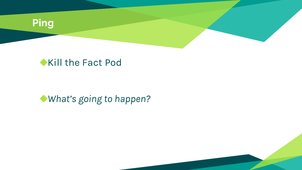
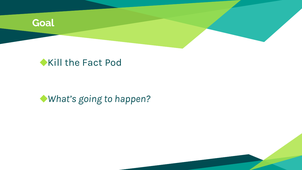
Ping: Ping -> Goal
